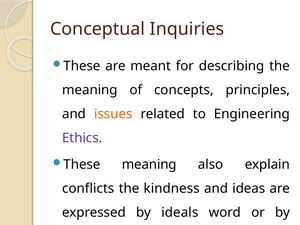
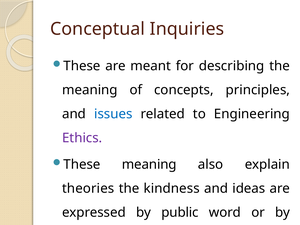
issues colour: orange -> blue
conflicts: conflicts -> theories
ideals: ideals -> public
